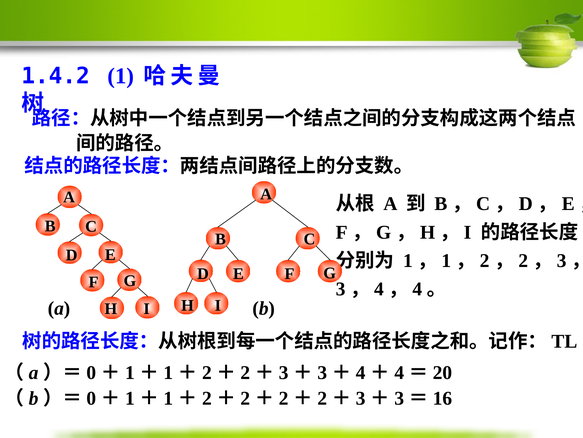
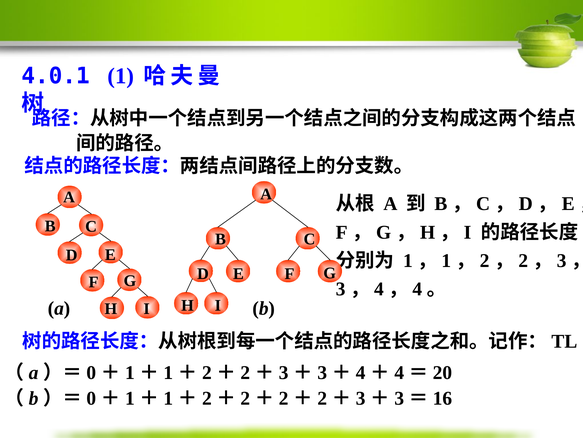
1.4.2: 1.4.2 -> 4.0.1
